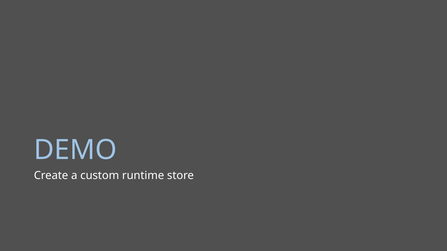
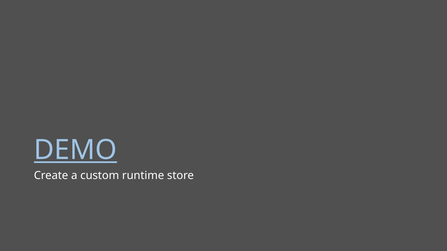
DEMO underline: none -> present
